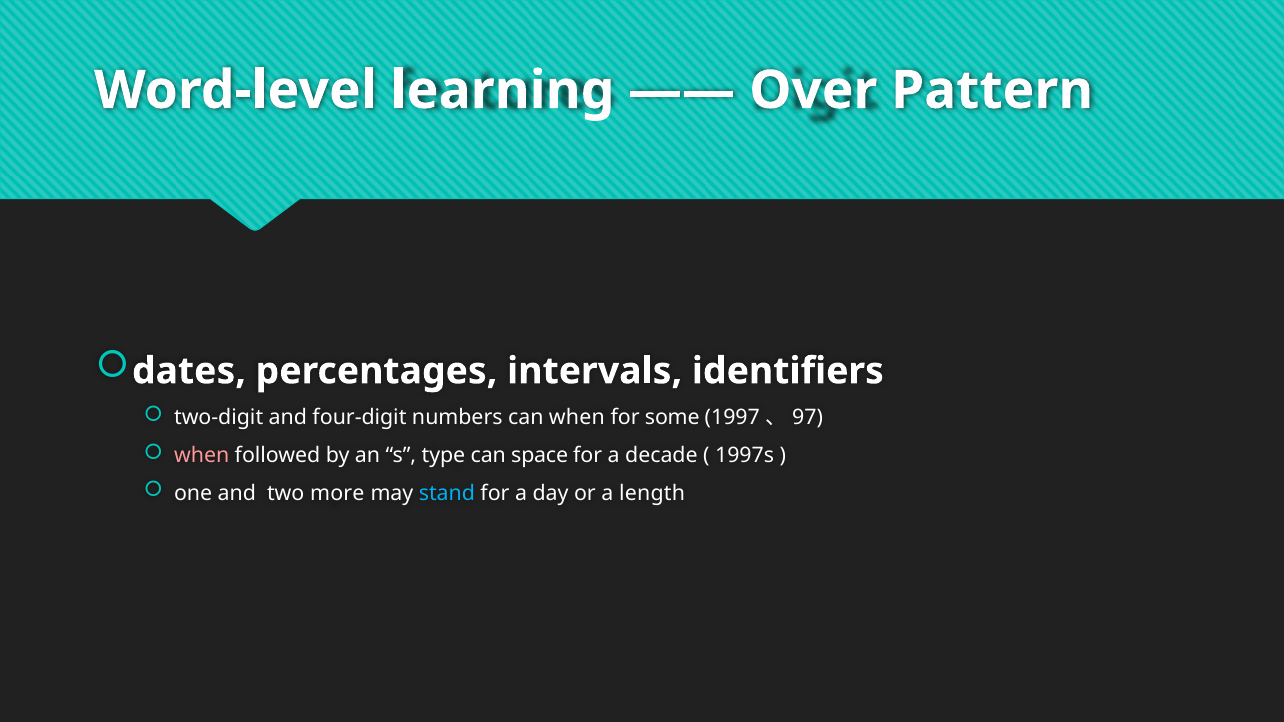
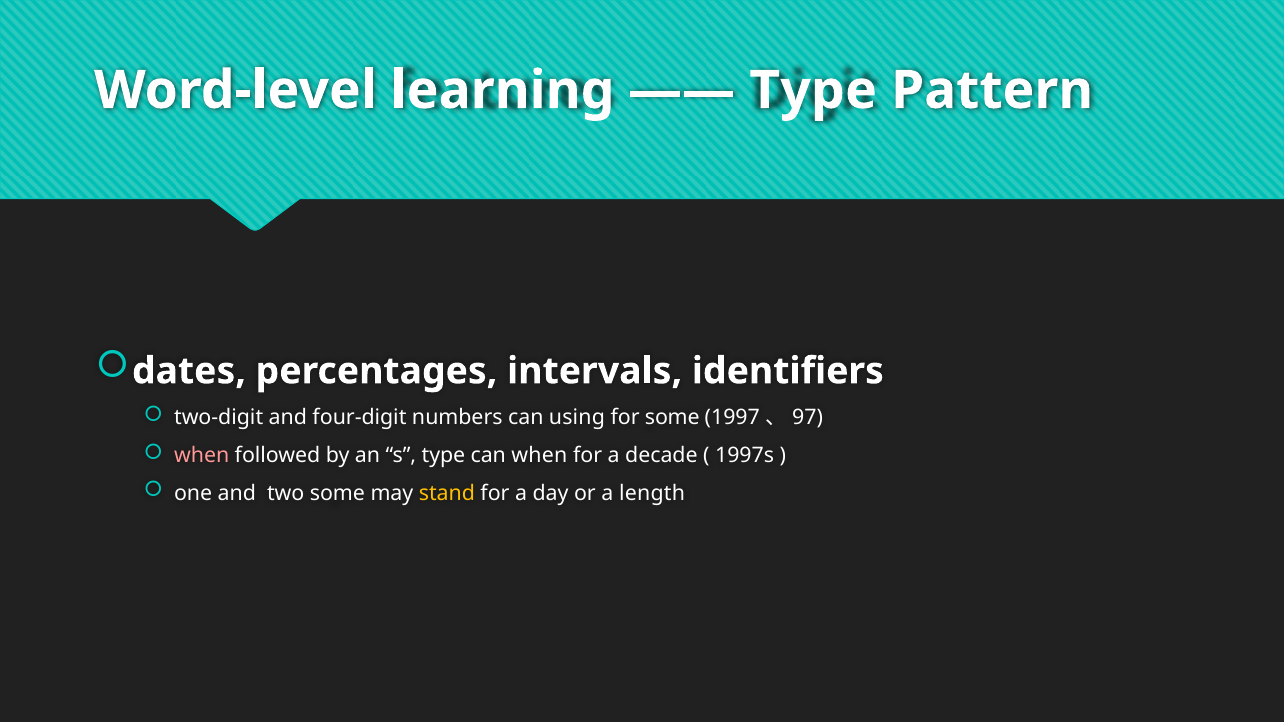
Over at (813, 90): Over -> Type
can when: when -> using
can space: space -> when
two more: more -> some
stand colour: light blue -> yellow
